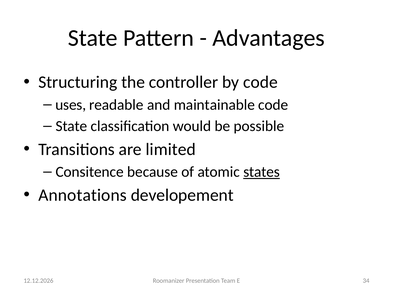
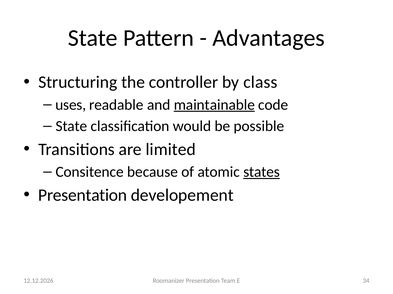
by code: code -> class
maintainable underline: none -> present
Annotations at (82, 196): Annotations -> Presentation
